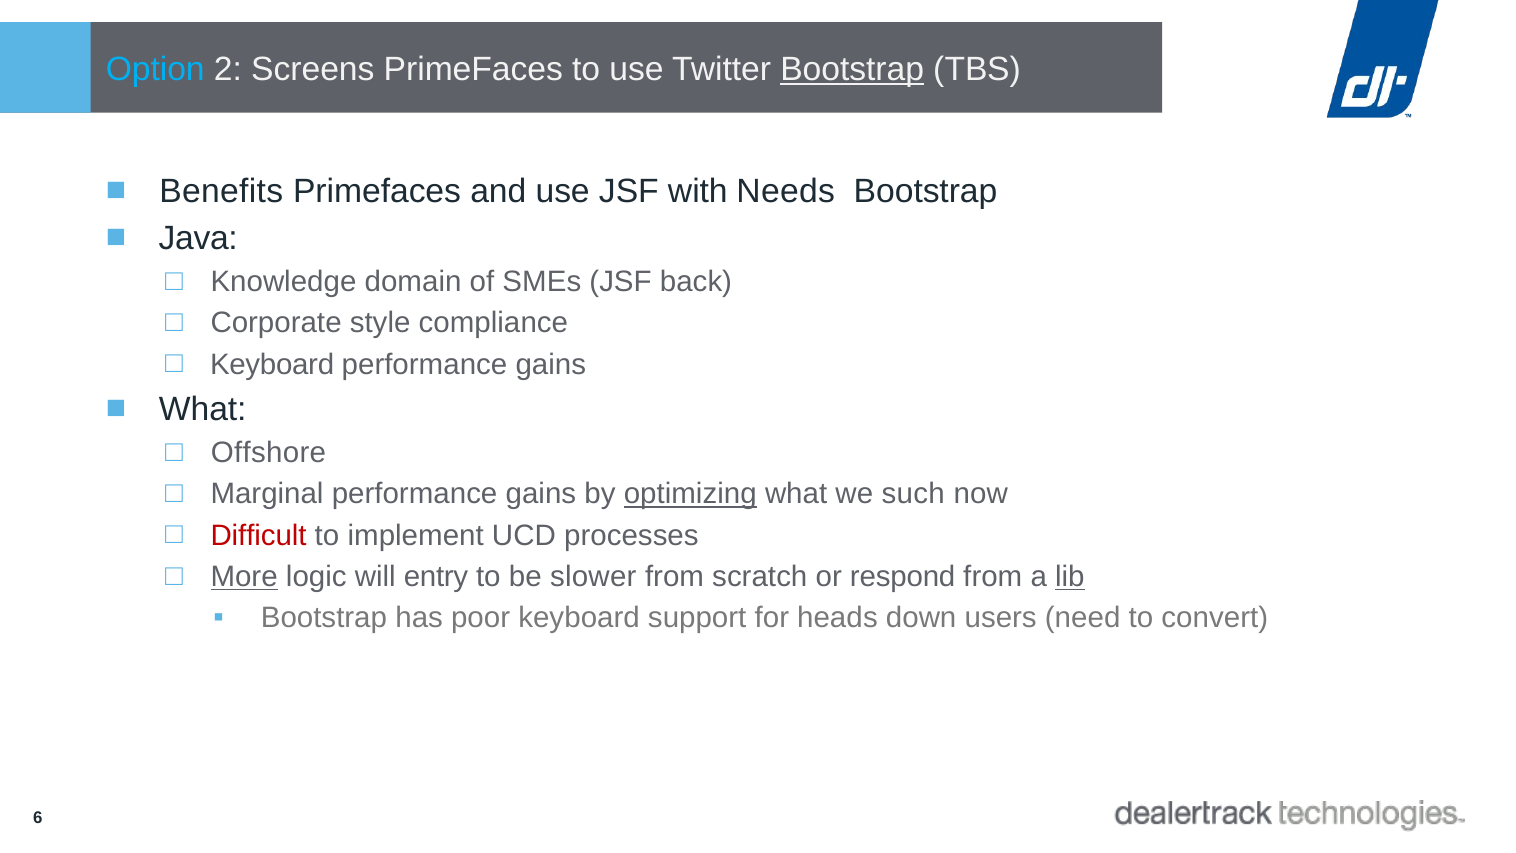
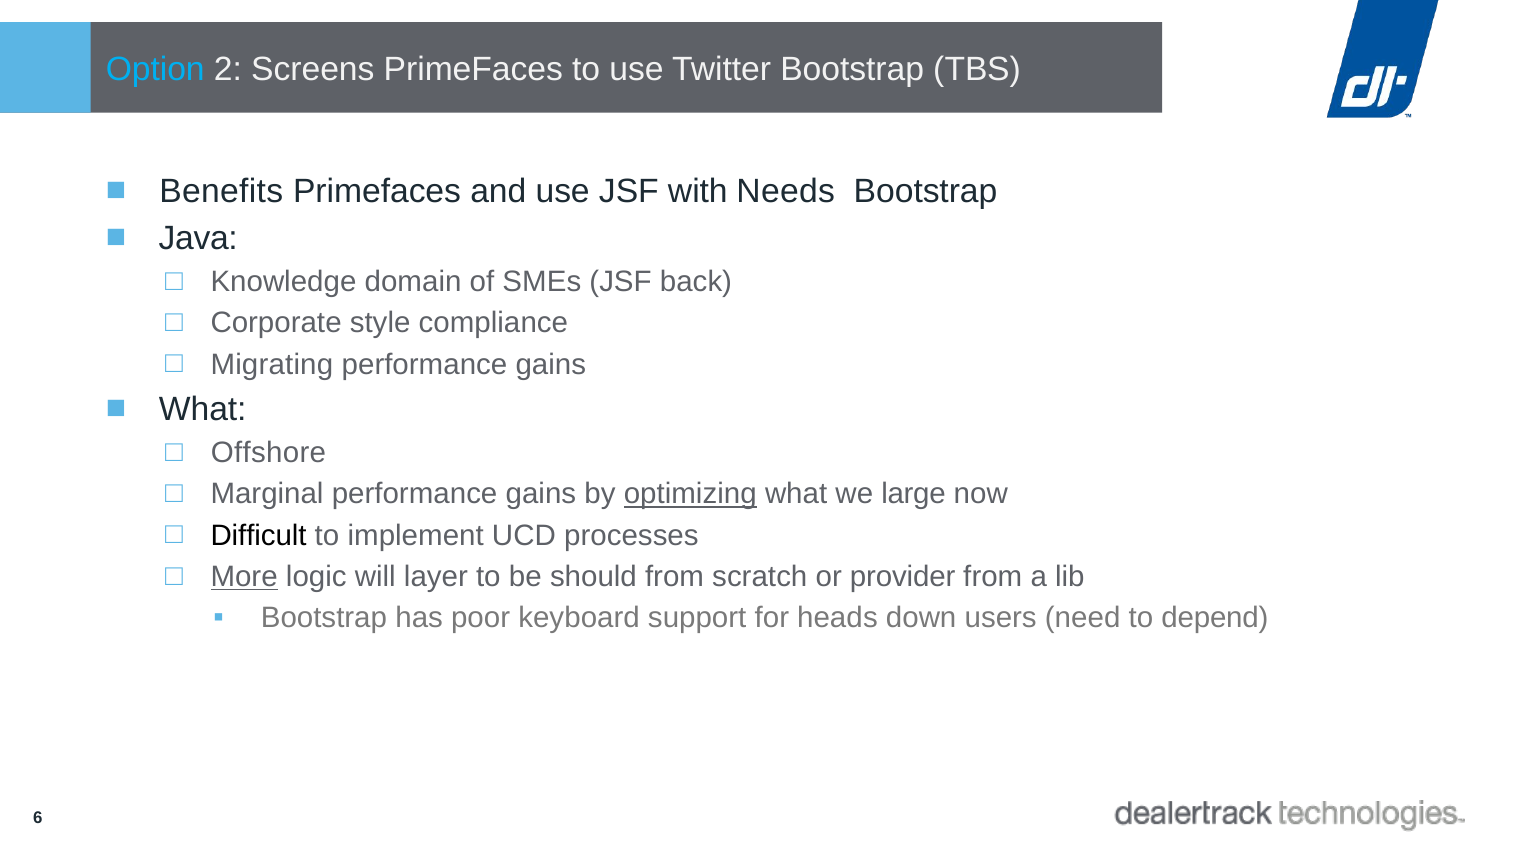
Bootstrap at (852, 70) underline: present -> none
Keyboard at (272, 364): Keyboard -> Migrating
such: such -> large
Difficult colour: red -> black
entry: entry -> layer
slower: slower -> should
respond: respond -> provider
lib underline: present -> none
convert: convert -> depend
